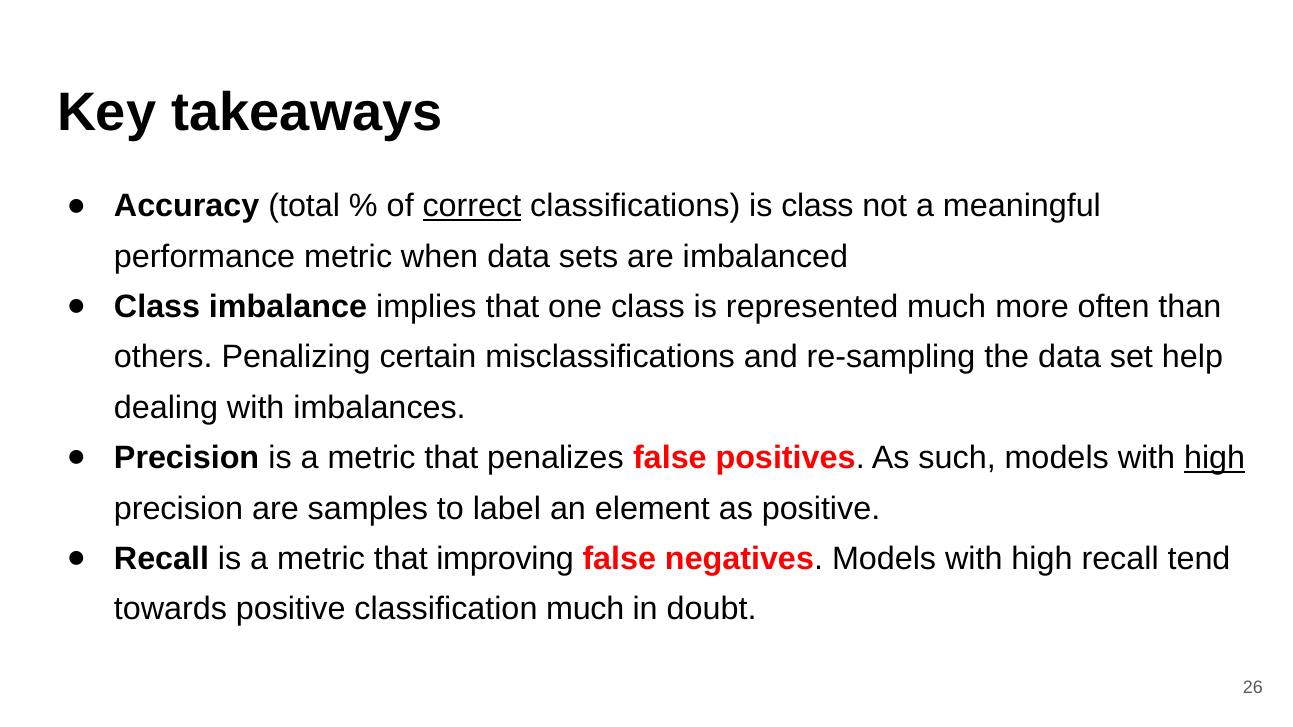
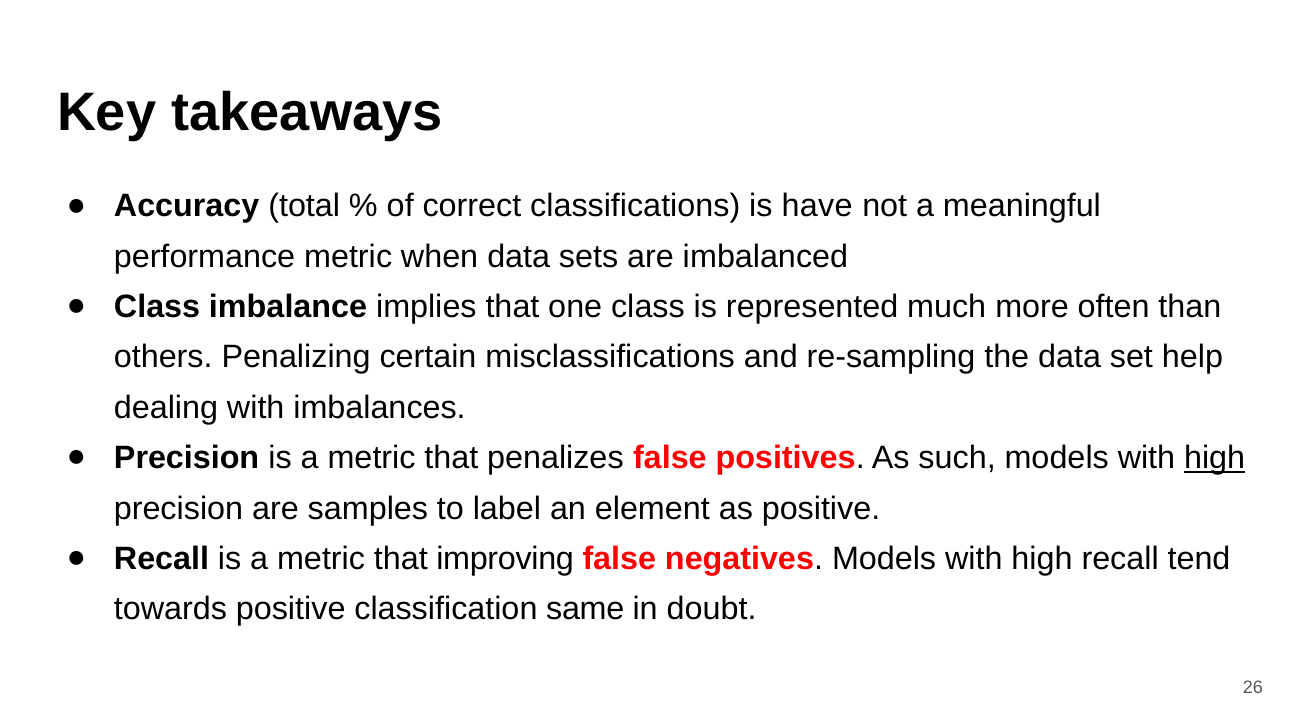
correct underline: present -> none
is class: class -> have
classification much: much -> same
